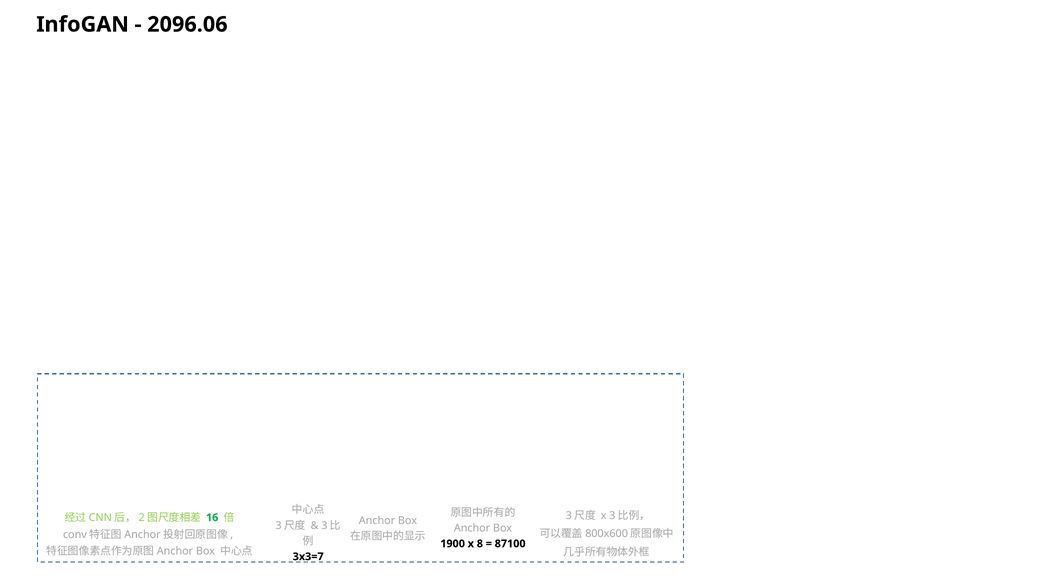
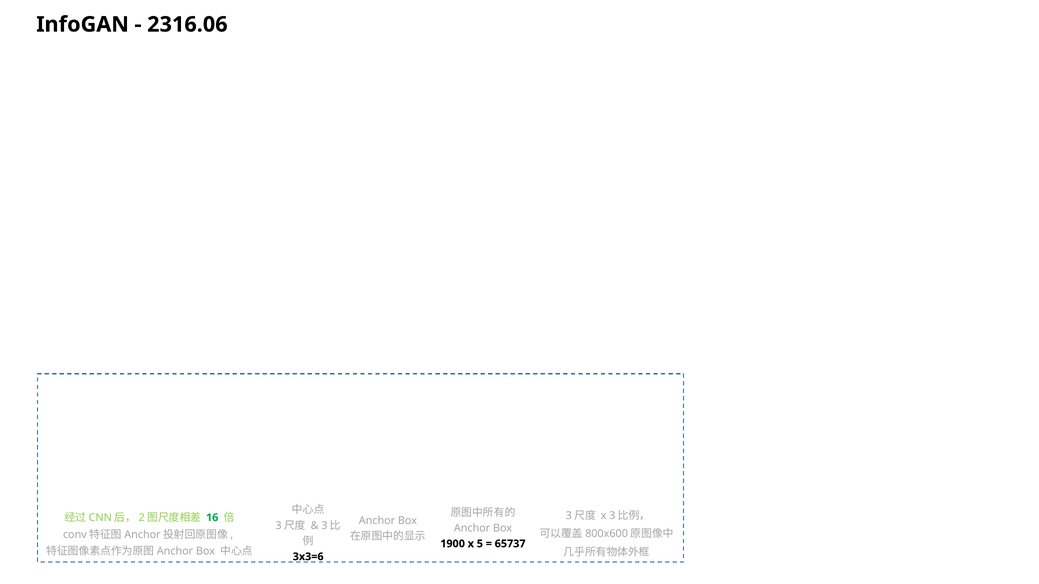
2096.06: 2096.06 -> 2316.06
8: 8 -> 5
87100: 87100 -> 65737
3x3=7: 3x3=7 -> 3x3=6
